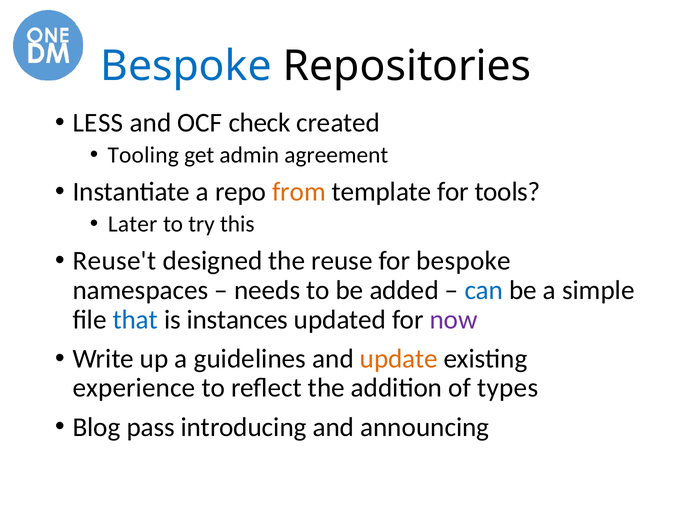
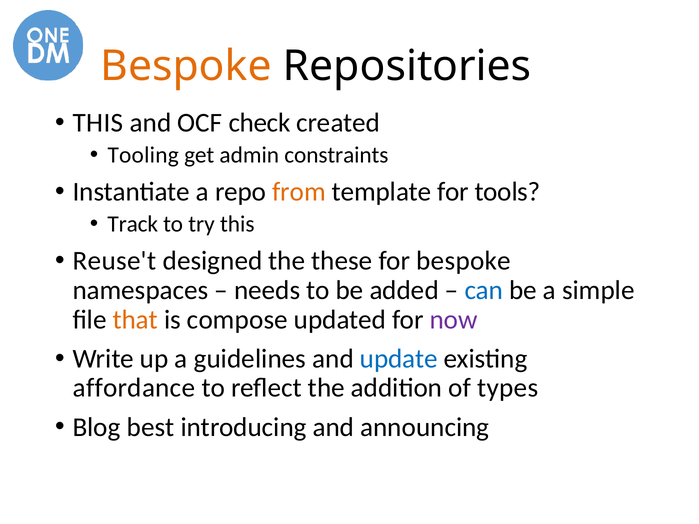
Bespoke at (186, 66) colour: blue -> orange
LESS at (98, 123): LESS -> THIS
agreement: agreement -> constraints
Later: Later -> Track
reuse: reuse -> these
that colour: blue -> orange
instances: instances -> compose
update colour: orange -> blue
experience: experience -> affordance
pass: pass -> best
